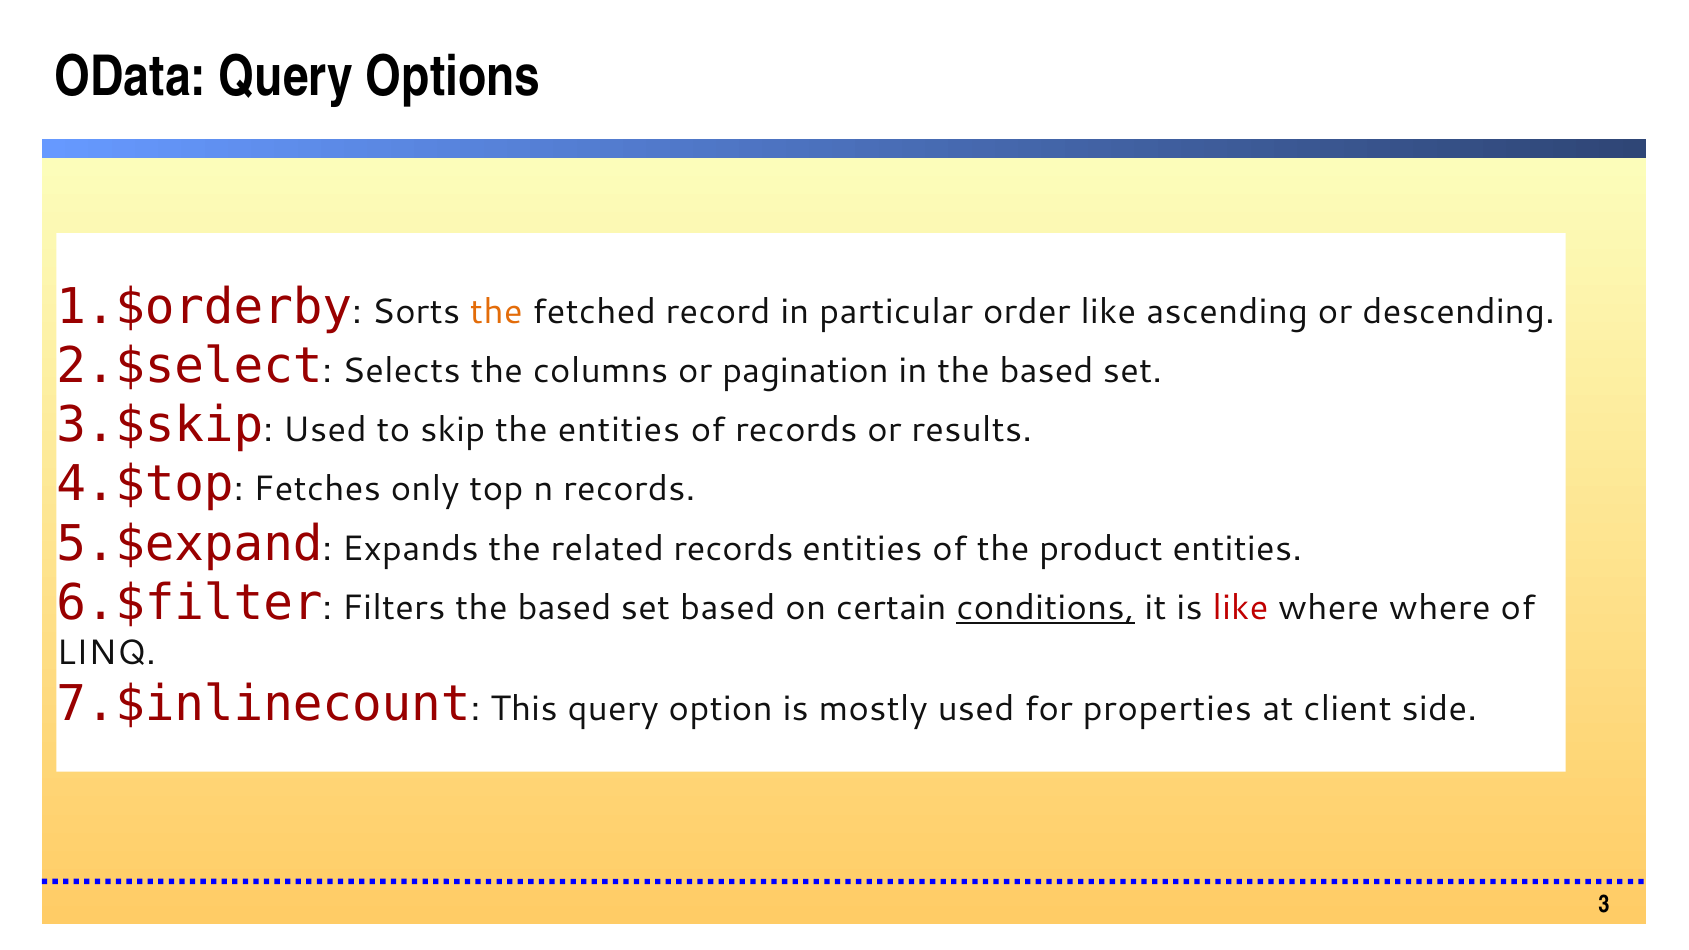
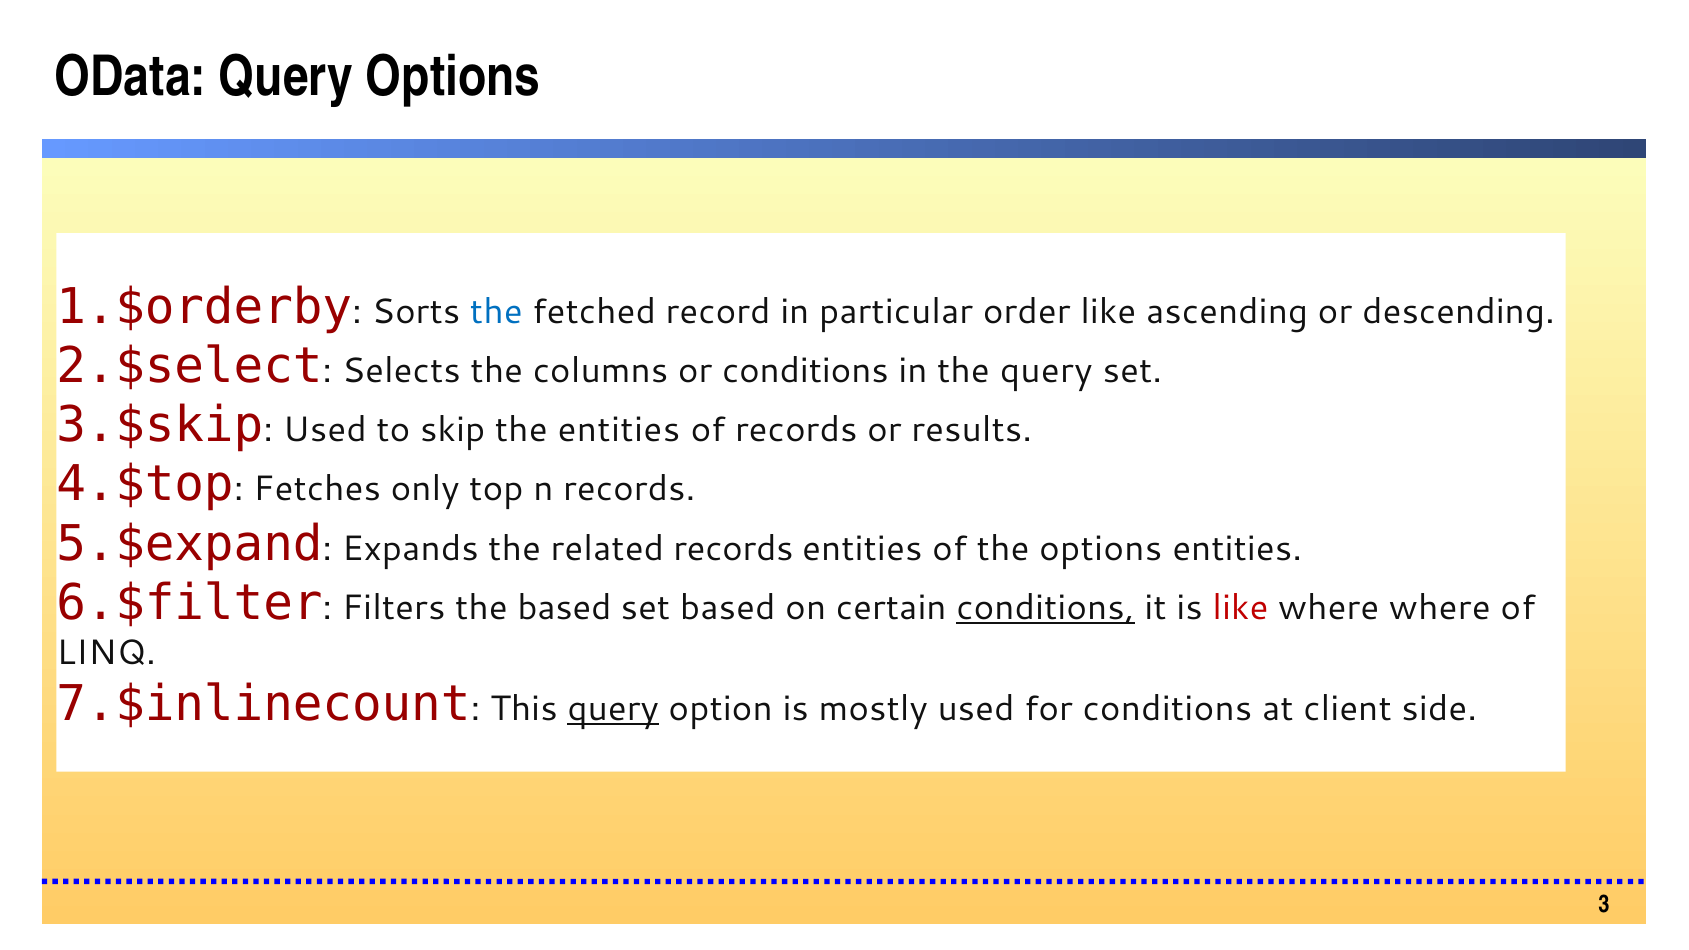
the at (496, 312) colour: orange -> blue
or pagination: pagination -> conditions
in the based: based -> query
the product: product -> options
query at (613, 709) underline: none -> present
for properties: properties -> conditions
